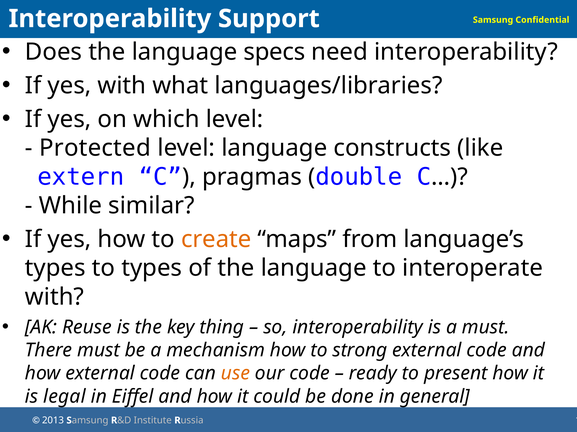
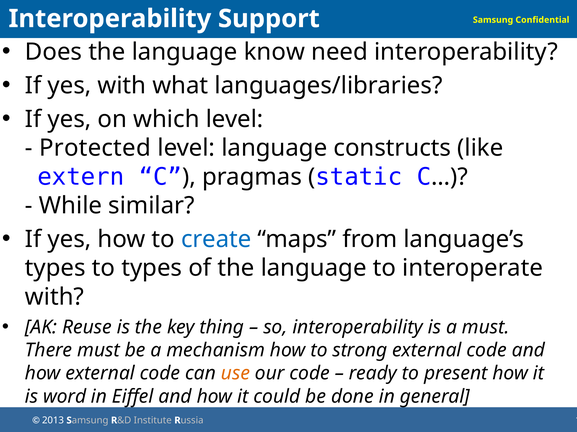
specs: specs -> know
double: double -> static
create colour: orange -> blue
legal: legal -> word
